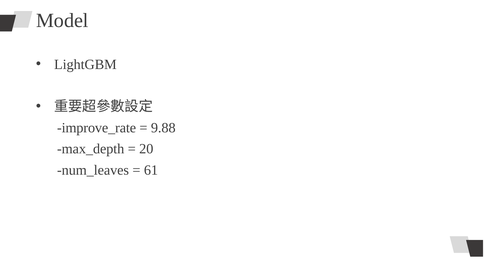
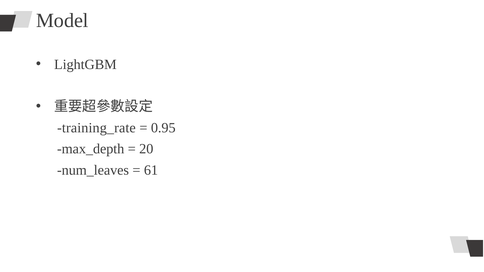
improve_rate: improve_rate -> training_rate
9.88: 9.88 -> 0.95
